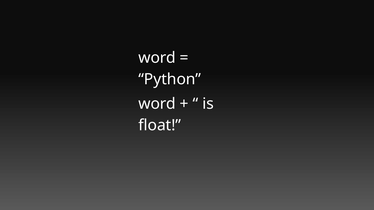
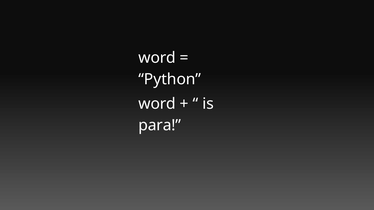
float: float -> para
